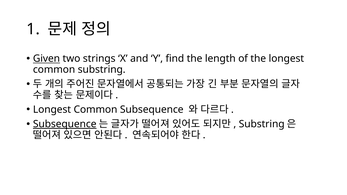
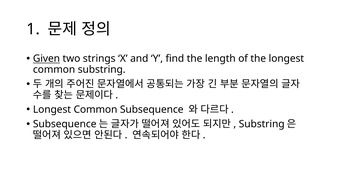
Subsequence at (65, 124) underline: present -> none
